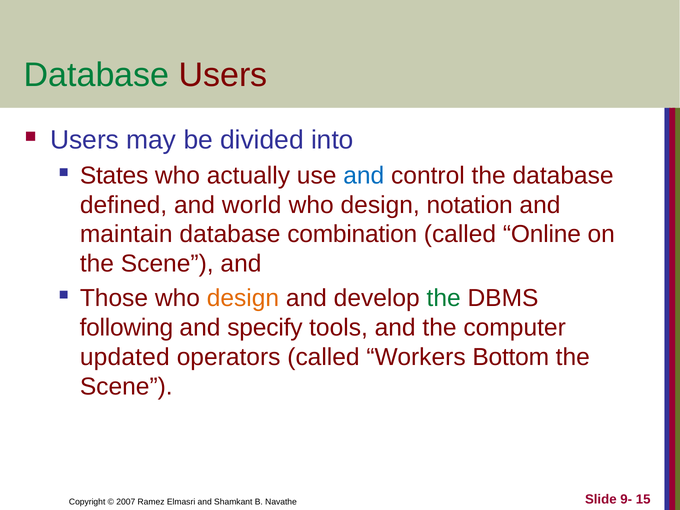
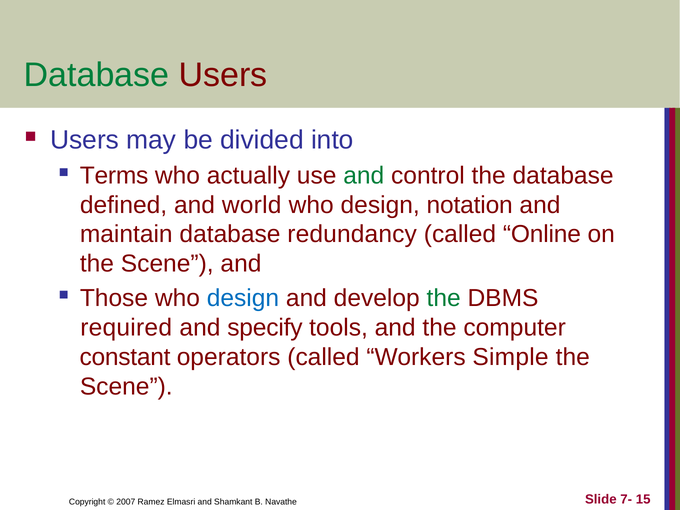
States: States -> Terms
and at (364, 175) colour: blue -> green
combination: combination -> redundancy
design at (243, 298) colour: orange -> blue
following: following -> required
updated: updated -> constant
Bottom: Bottom -> Simple
9-: 9- -> 7-
